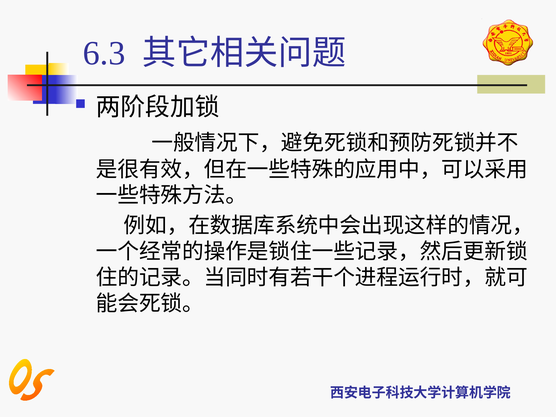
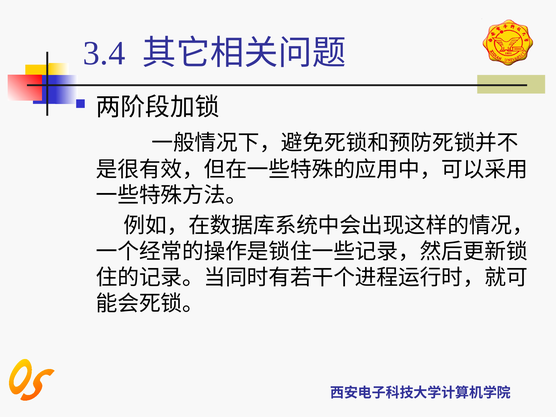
6.3: 6.3 -> 3.4
